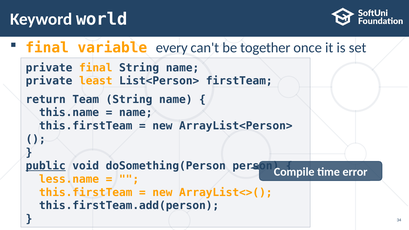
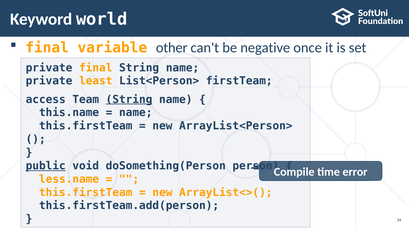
every: every -> other
together: together -> negative
return: return -> access
String at (129, 99) underline: none -> present
